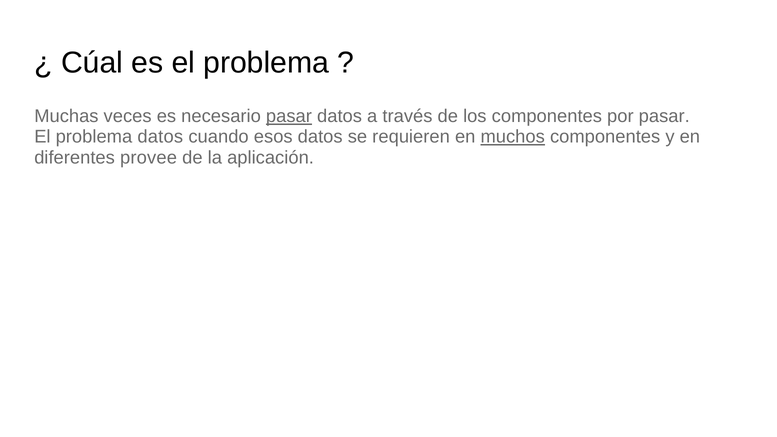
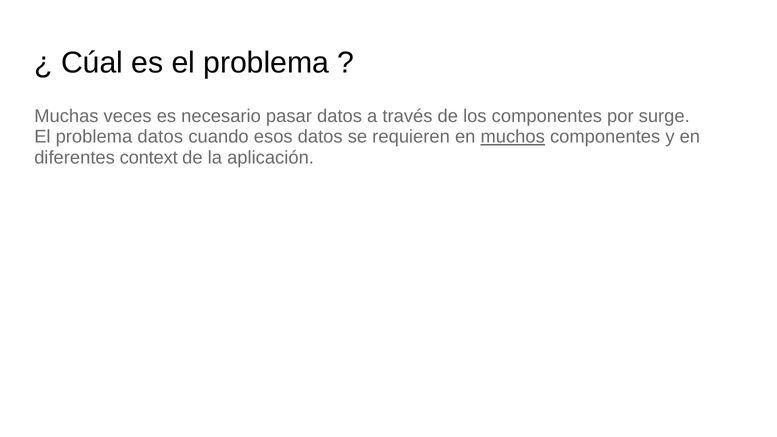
pasar at (289, 116) underline: present -> none
por pasar: pasar -> surge
provee: provee -> context
